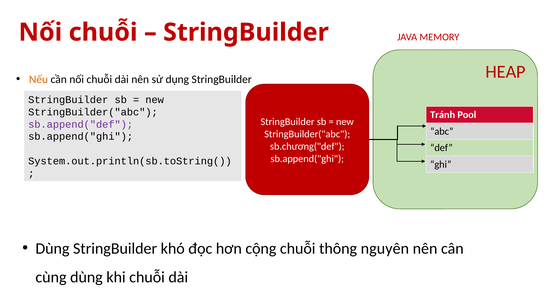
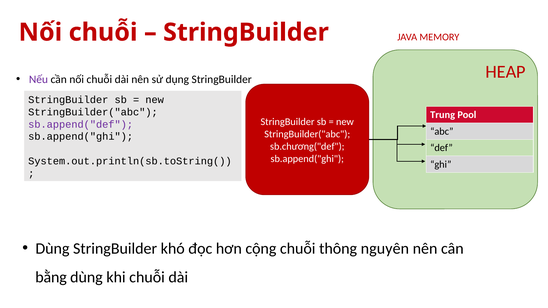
Nếu colour: orange -> purple
Tránh: Tránh -> Trung
cùng: cùng -> bằng
